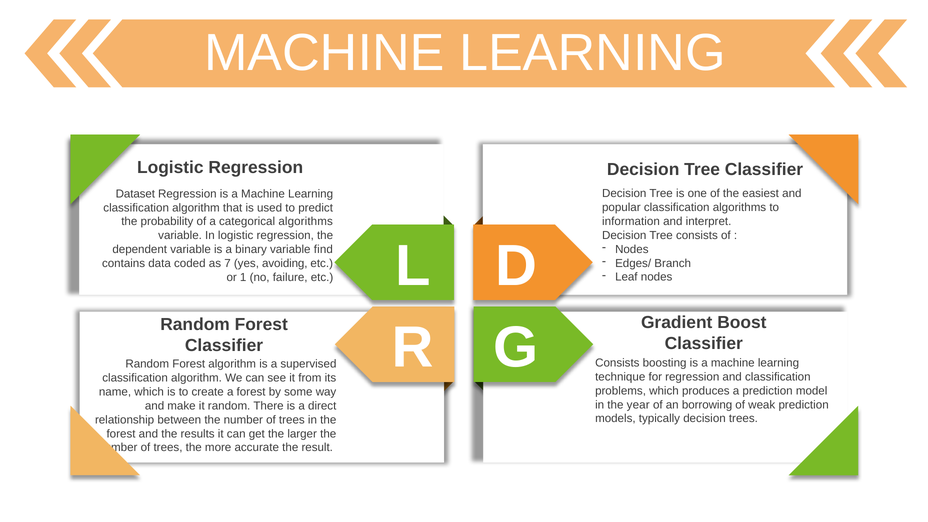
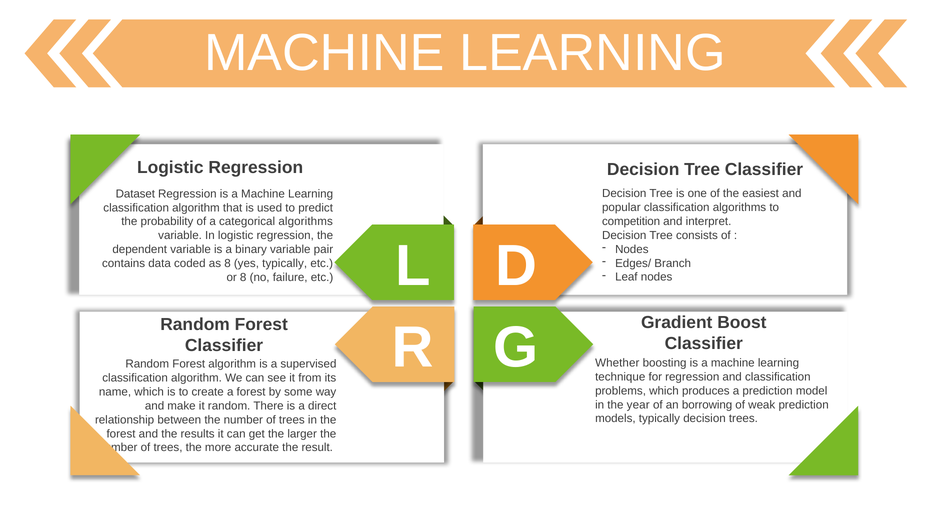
information: information -> competition
find: find -> pair
as 7: 7 -> 8
yes avoiding: avoiding -> typically
or 1: 1 -> 8
Consists at (617, 363): Consists -> Whether
